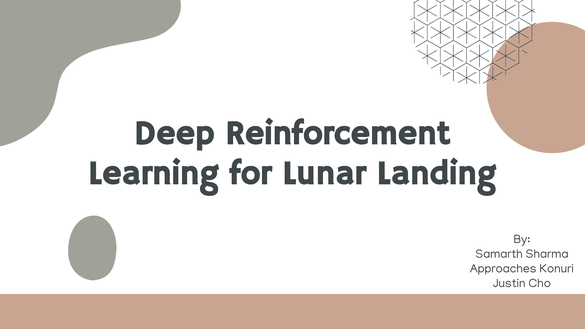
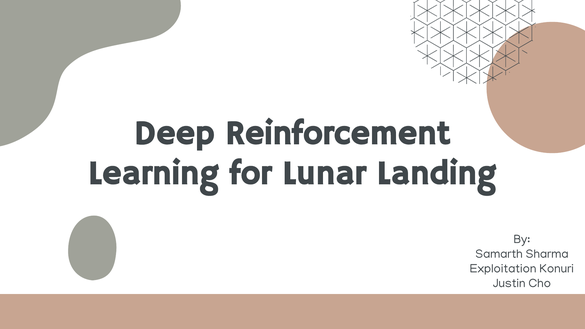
Approaches: Approaches -> Exploitation
